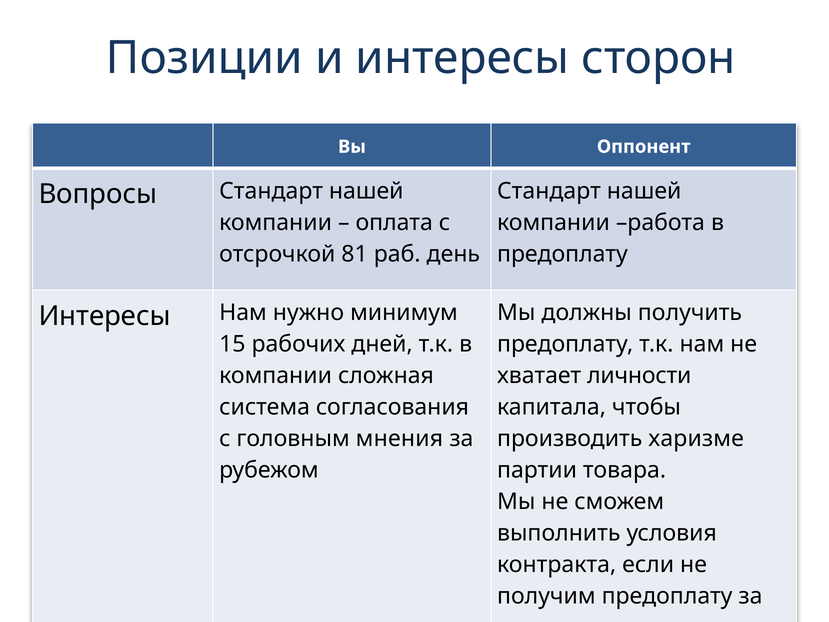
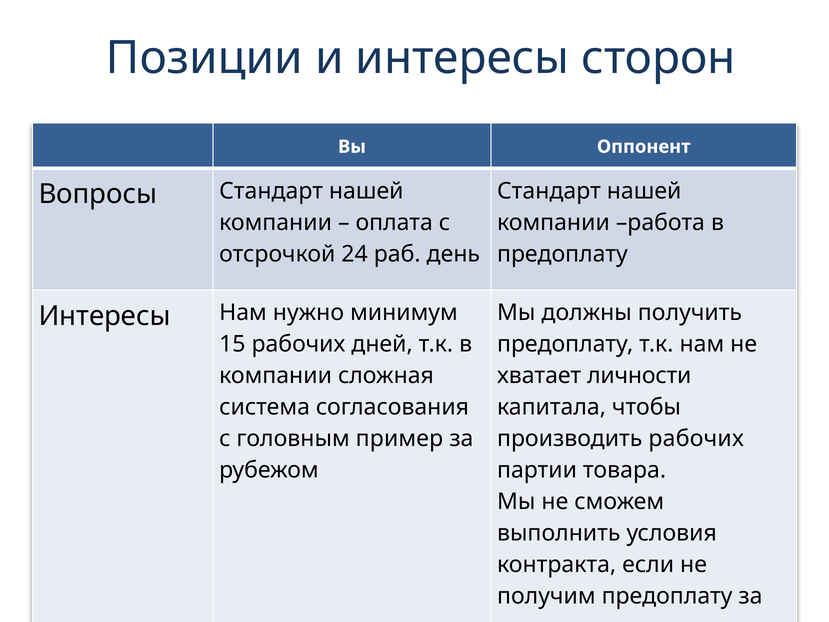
81: 81 -> 24
мнения: мнения -> пример
производить харизме: харизме -> рабочих
